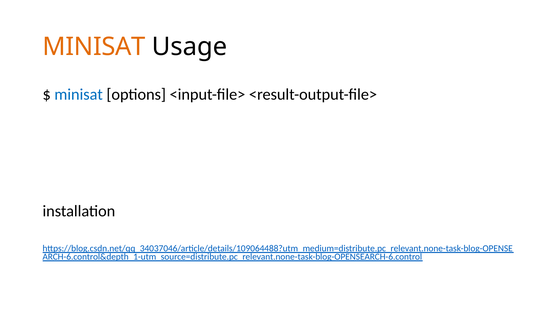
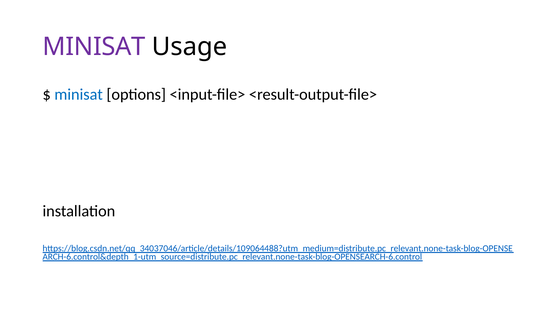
MINISAT at (94, 47) colour: orange -> purple
